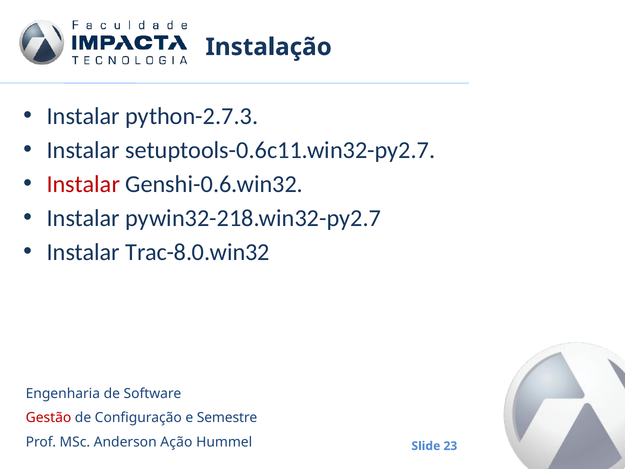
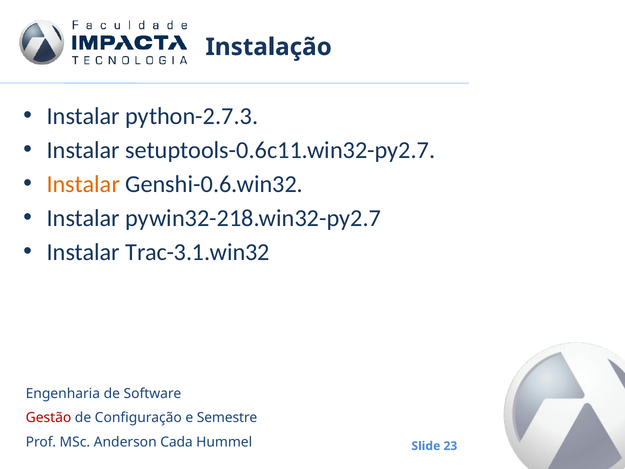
Instalar at (83, 184) colour: red -> orange
Trac-8.0.win32: Trac-8.0.win32 -> Trac-3.1.win32
Ação: Ação -> Cada
